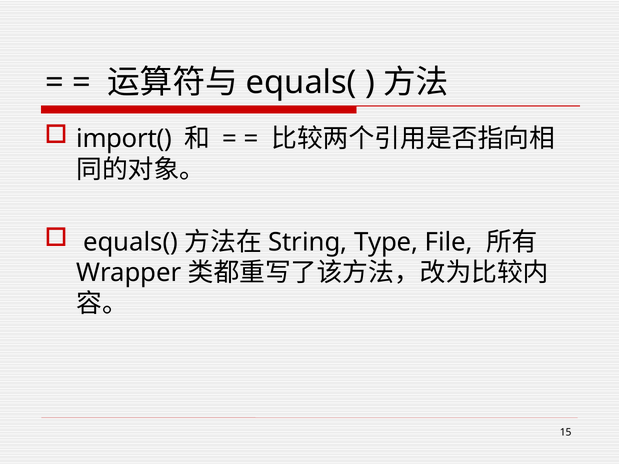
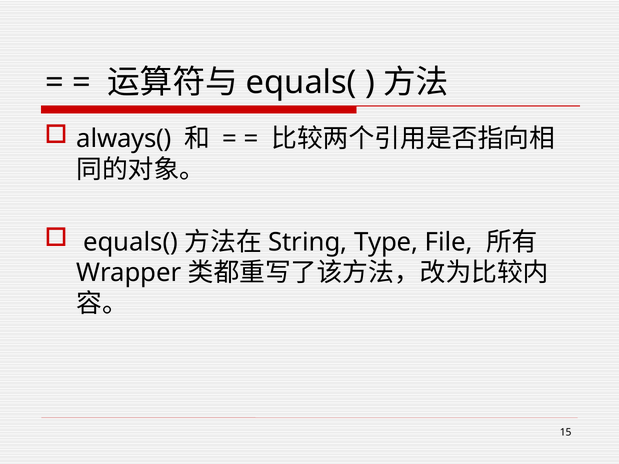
import(: import( -> always(
